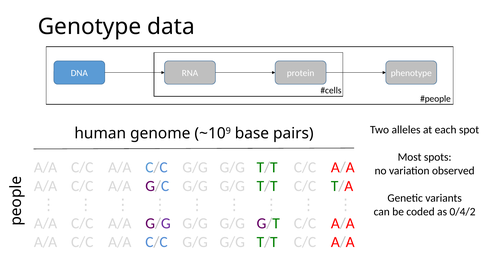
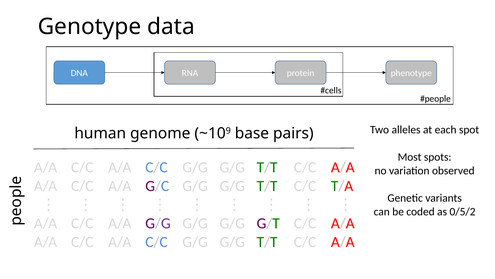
0/4/2: 0/4/2 -> 0/5/2
